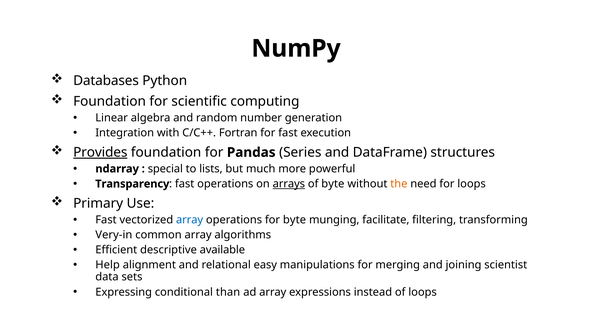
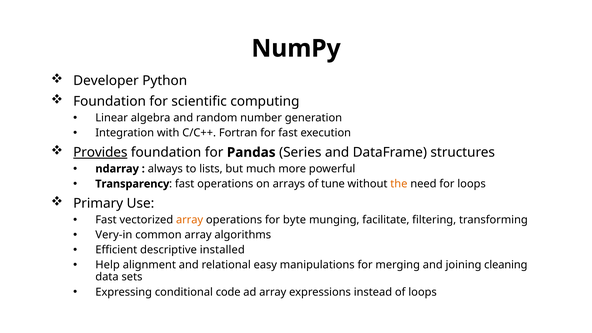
Databases: Databases -> Developer
special: special -> always
arrays underline: present -> none
of byte: byte -> tune
array at (190, 220) colour: blue -> orange
available: available -> installed
scientist: scientist -> cleaning
than: than -> code
